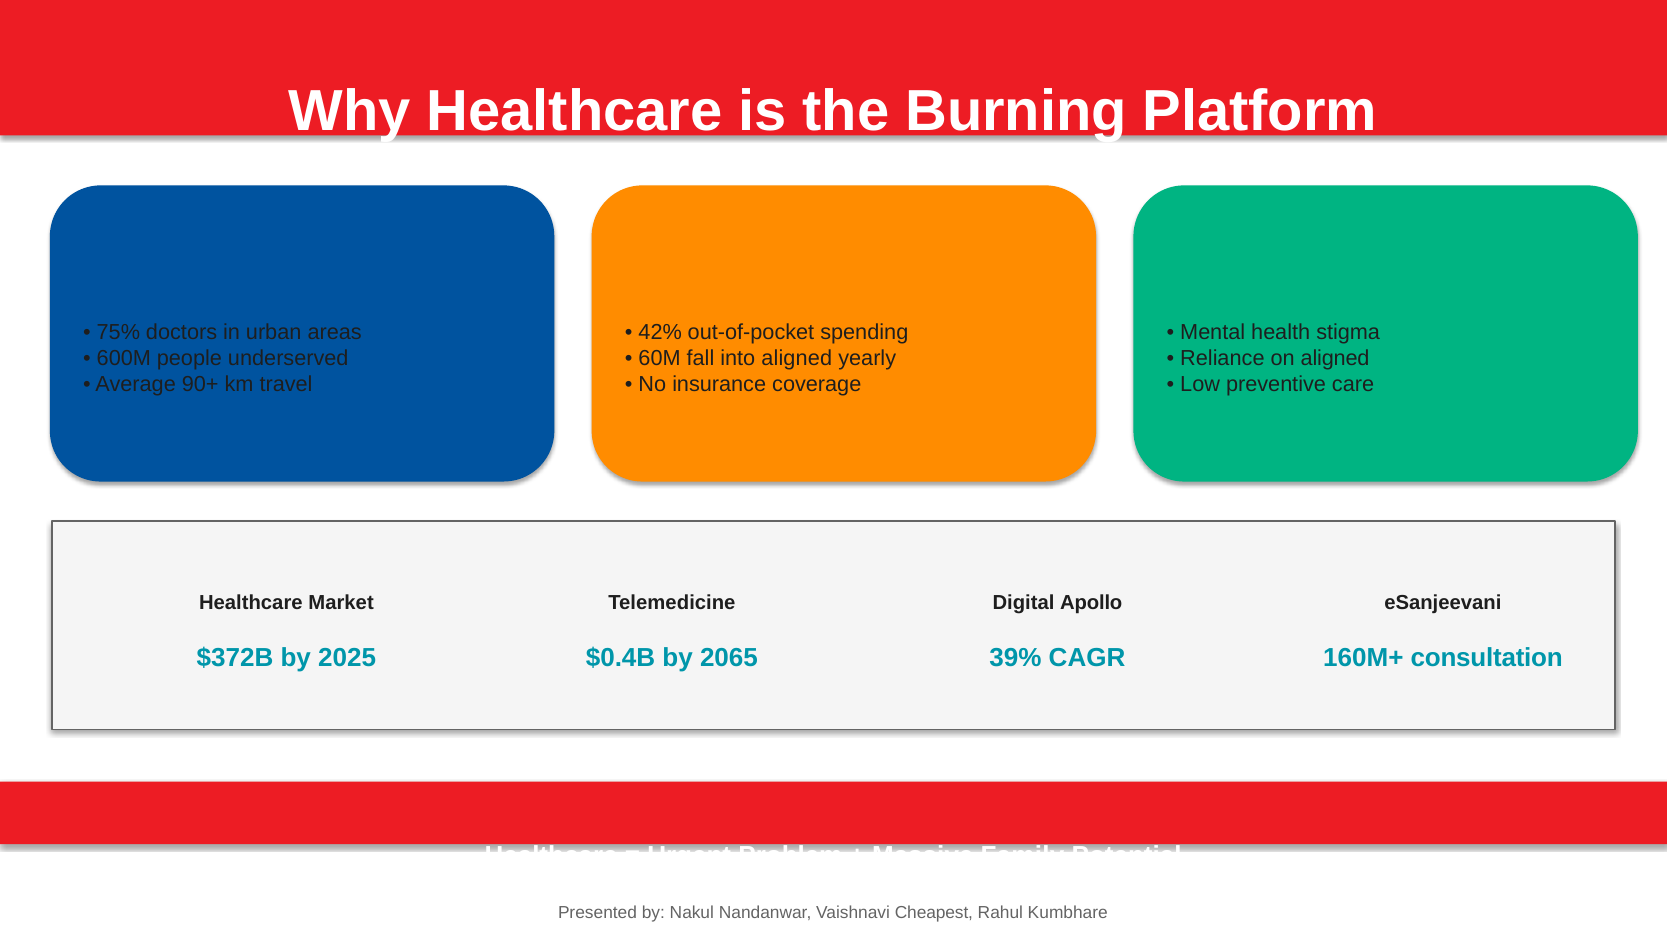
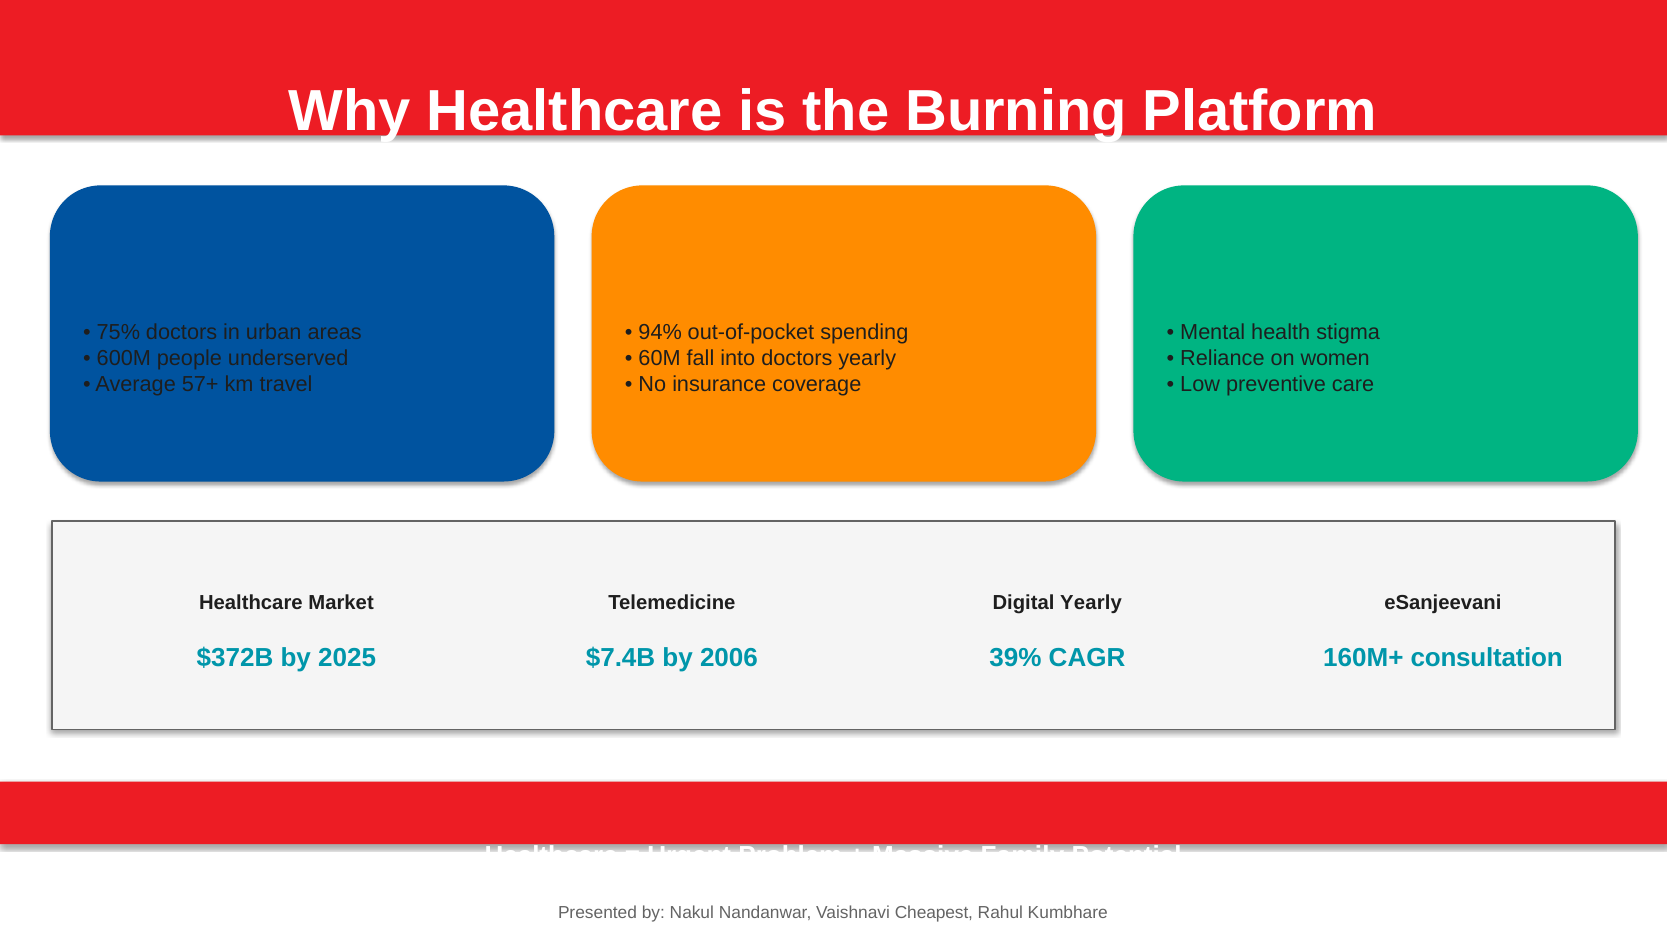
42%: 42% -> 94%
into aligned: aligned -> doctors
on aligned: aligned -> women
90+: 90+ -> 57+
Digital Apollo: Apollo -> Yearly
$0.4B: $0.4B -> $7.4B
2065: 2065 -> 2006
